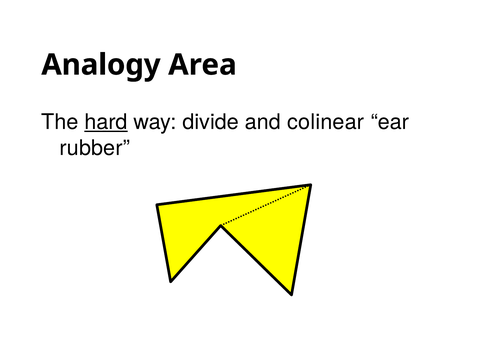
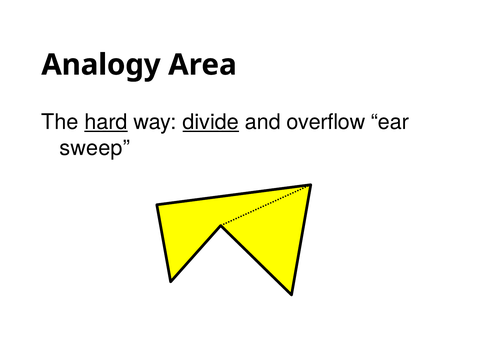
divide underline: none -> present
colinear: colinear -> overflow
rubber: rubber -> sweep
